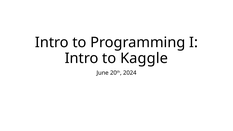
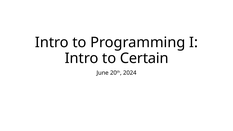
Kaggle: Kaggle -> Certain
